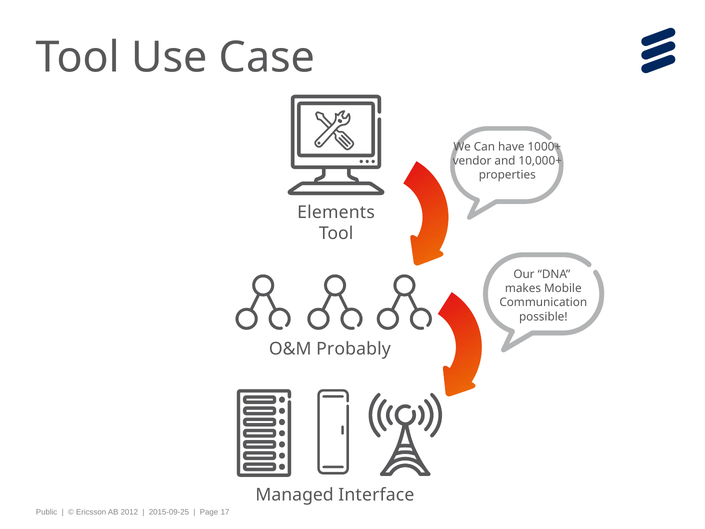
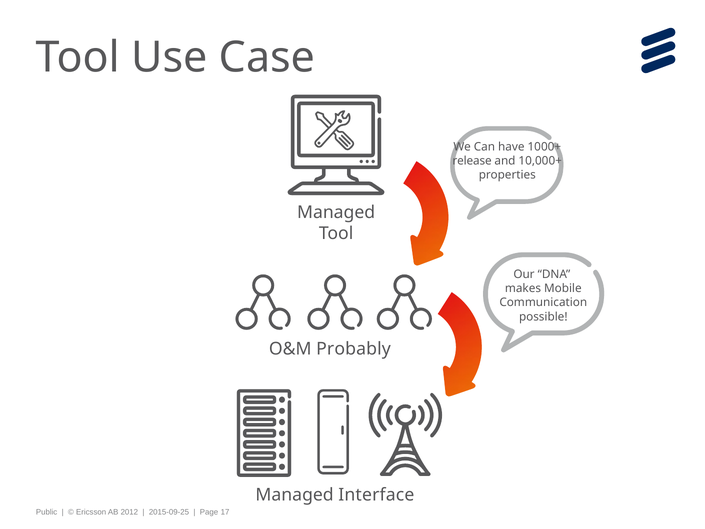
vendor: vendor -> release
Elements at (336, 212): Elements -> Managed
